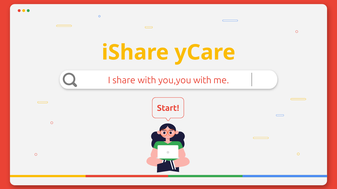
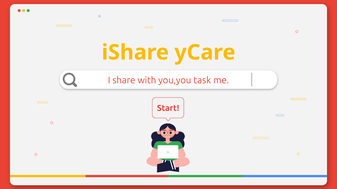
you,you with: with -> task
